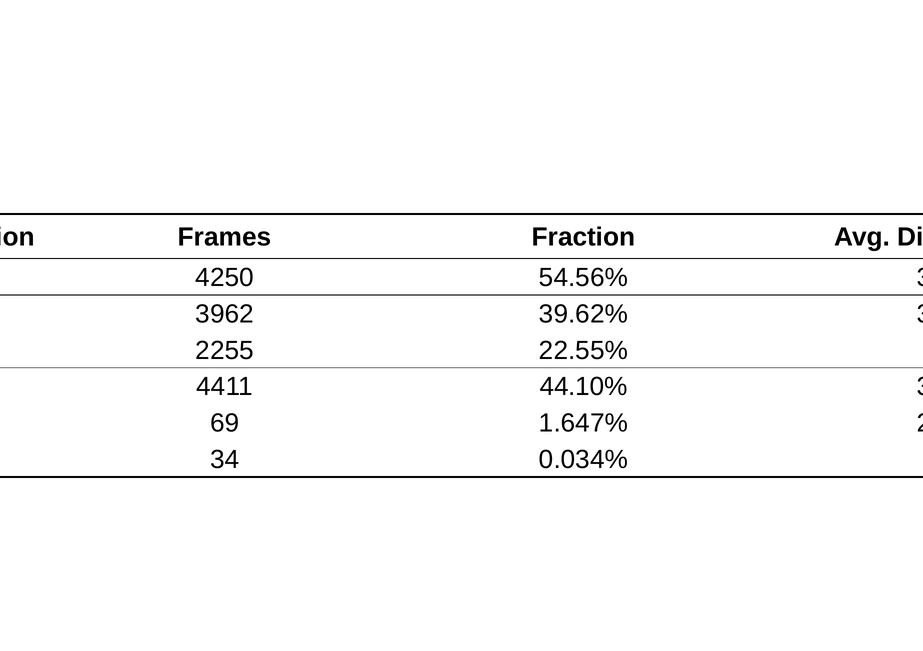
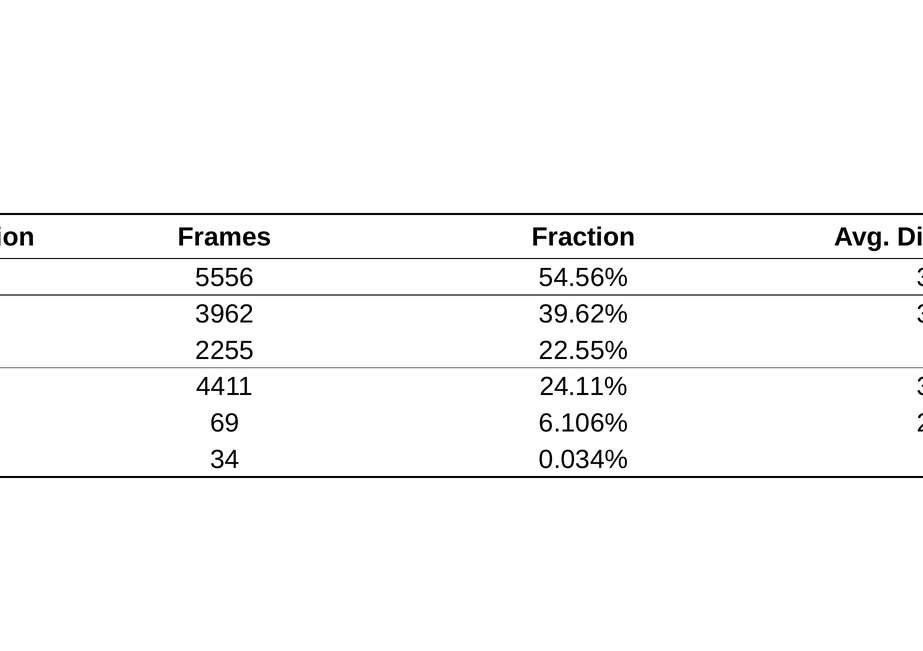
4250: 4250 -> 5556
44.10%: 44.10% -> 24.11%
1.647%: 1.647% -> 6.106%
